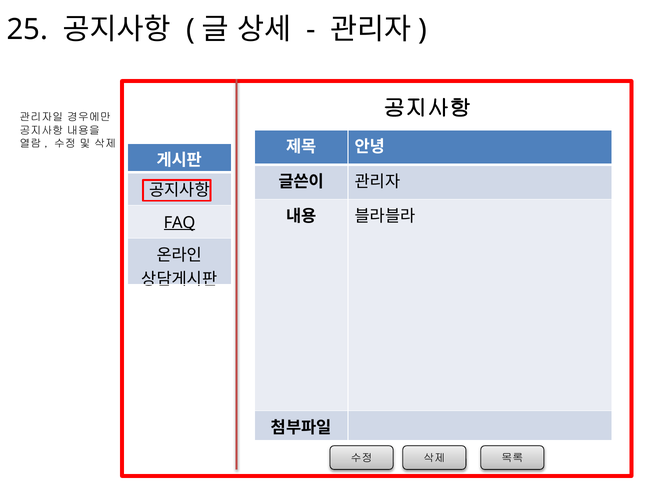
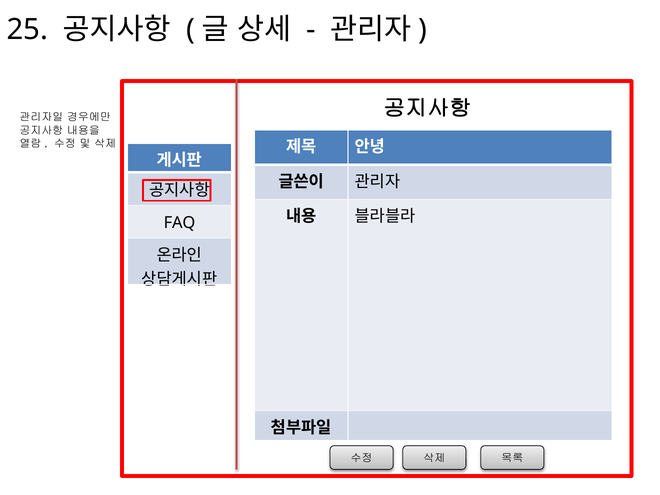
FAQ underline: present -> none
